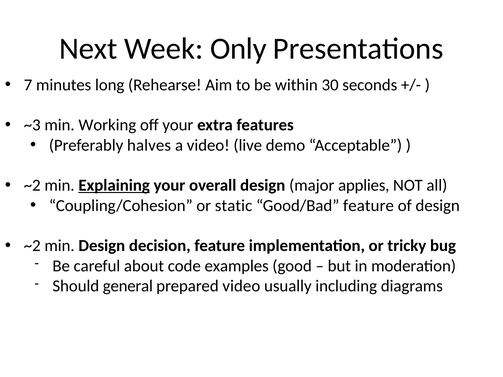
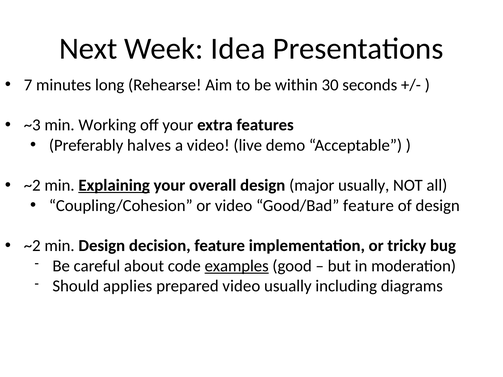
Only: Only -> Idea
major applies: applies -> usually
or static: static -> video
examples underline: none -> present
general: general -> applies
